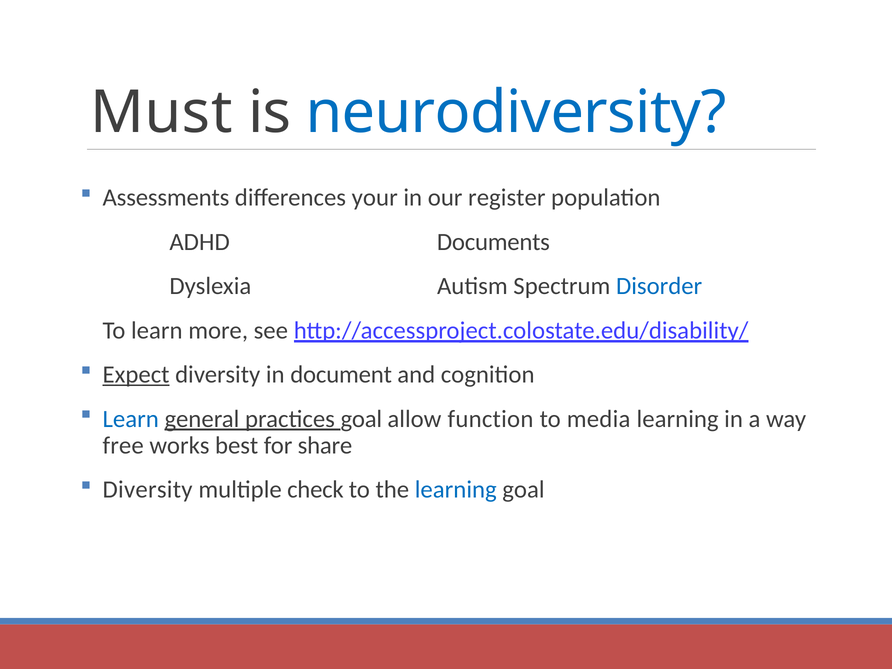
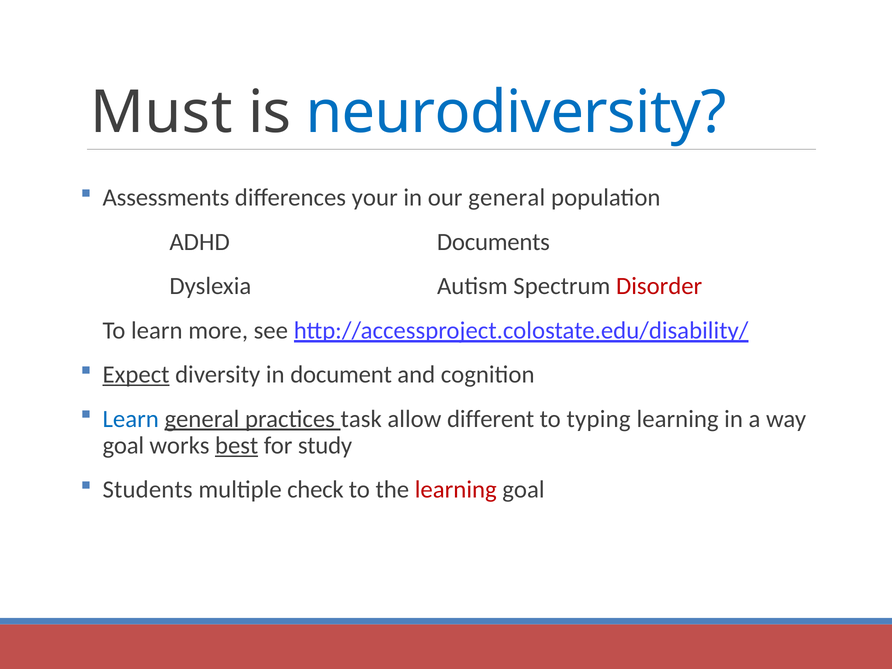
our register: register -> general
Disorder colour: blue -> red
practices goal: goal -> task
function: function -> different
media: media -> typing
free at (123, 446): free -> goal
best underline: none -> present
share: share -> study
Diversity at (148, 490): Diversity -> Students
learning at (456, 490) colour: blue -> red
